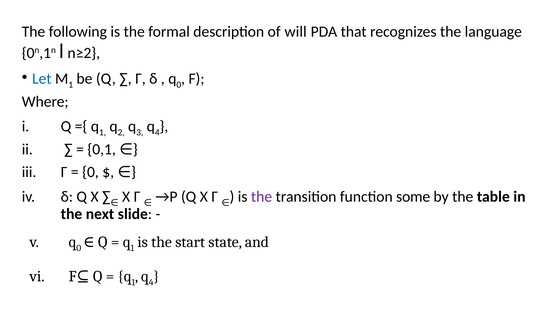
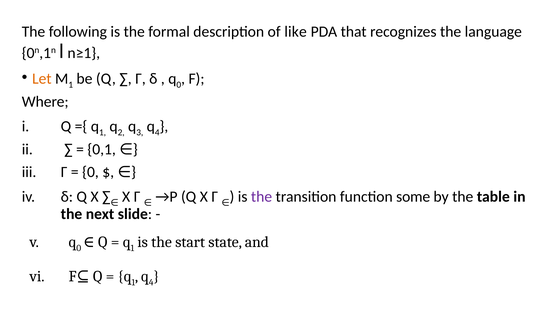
will: will -> like
n≥2: n≥2 -> n≥1
Let colour: blue -> orange
